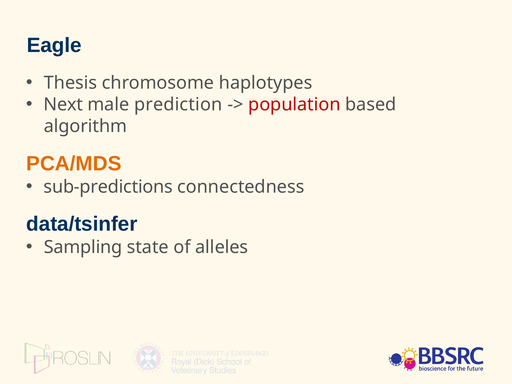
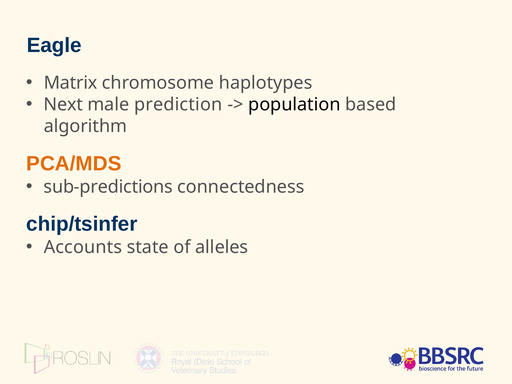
Thesis: Thesis -> Matrix
population colour: red -> black
data/tsinfer: data/tsinfer -> chip/tsinfer
Sampling: Sampling -> Accounts
